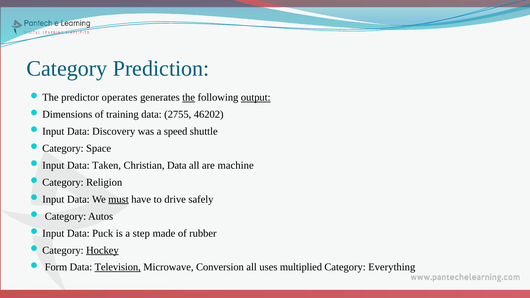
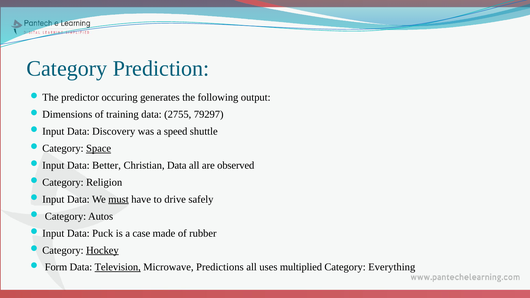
operates: operates -> occuring
the underline: present -> none
output underline: present -> none
46202: 46202 -> 79297
Space underline: none -> present
Taken: Taken -> Better
machine: machine -> observed
step: step -> case
Conversion: Conversion -> Predictions
